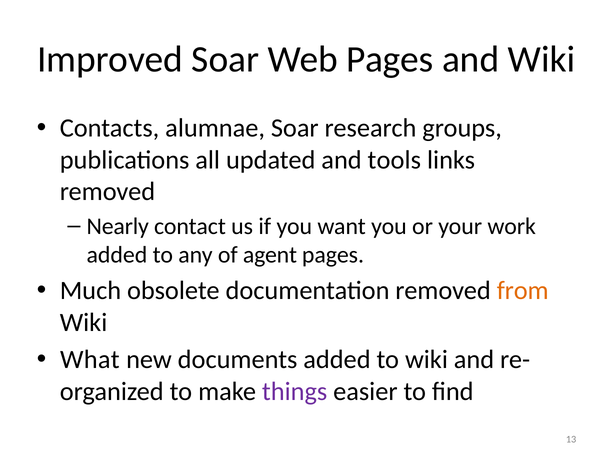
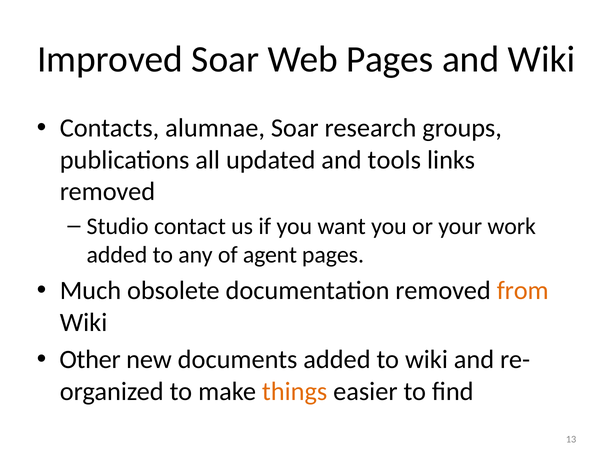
Nearly: Nearly -> Studio
What: What -> Other
things colour: purple -> orange
